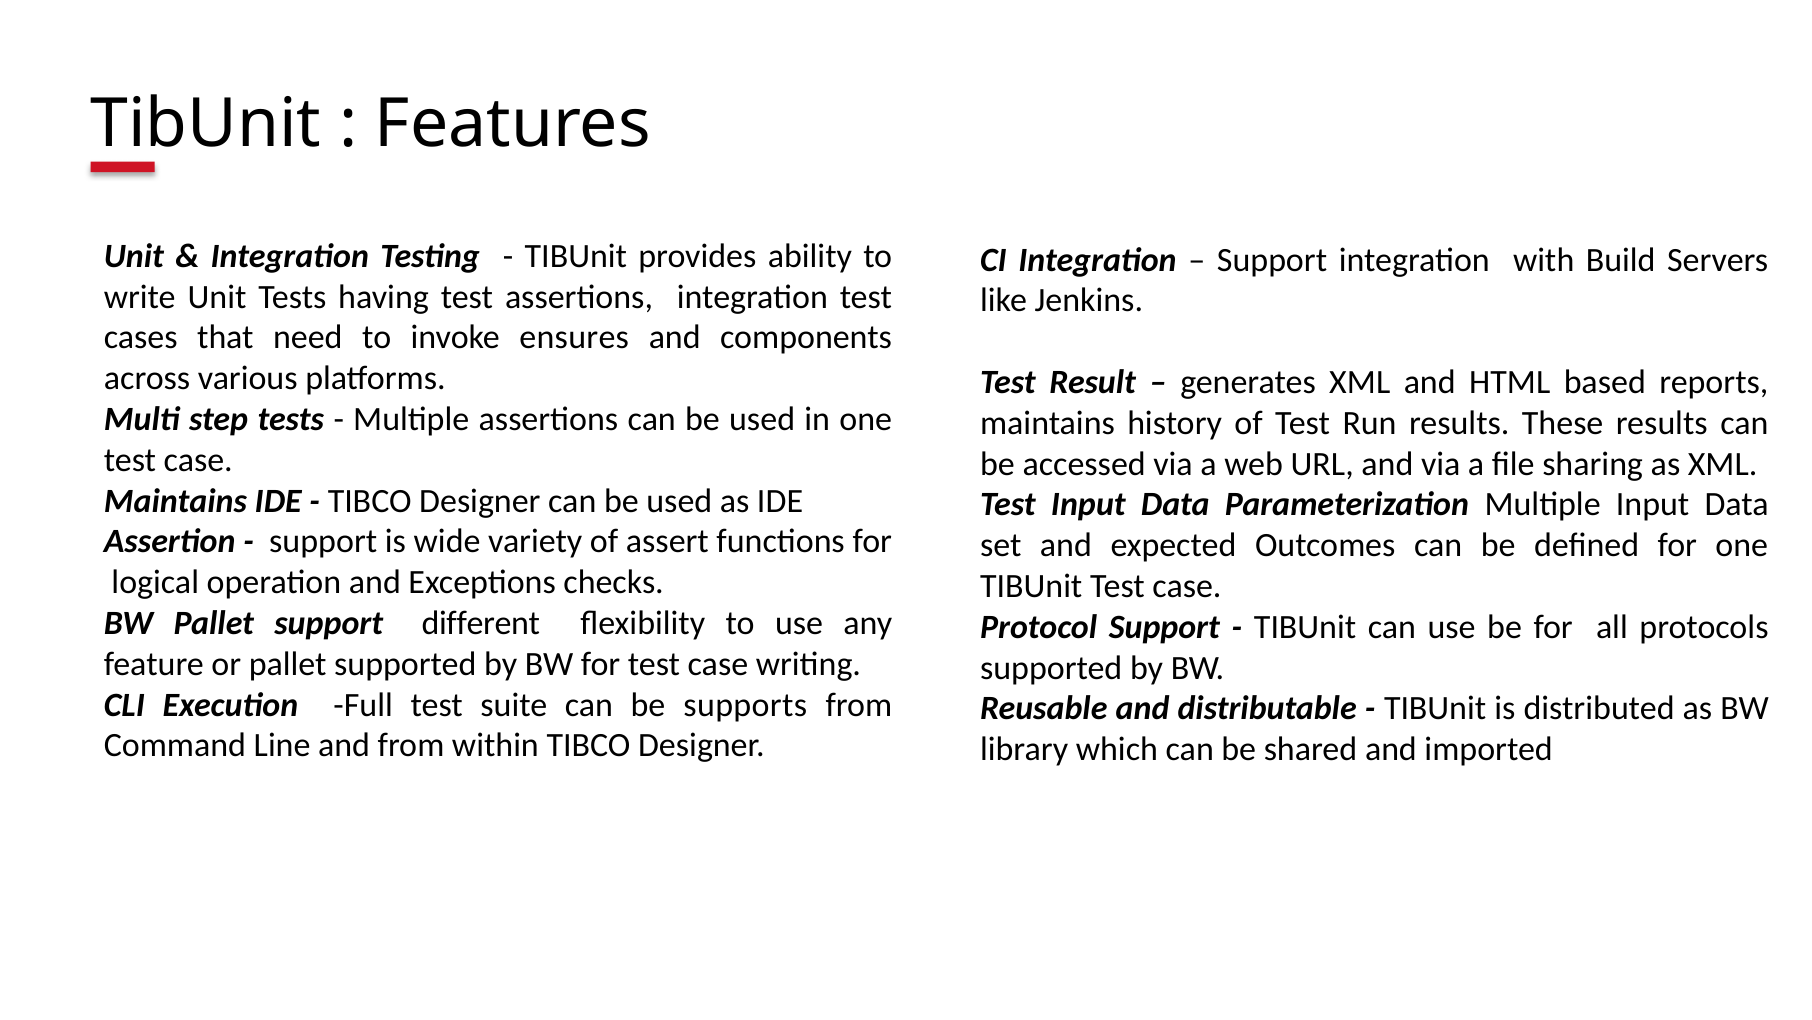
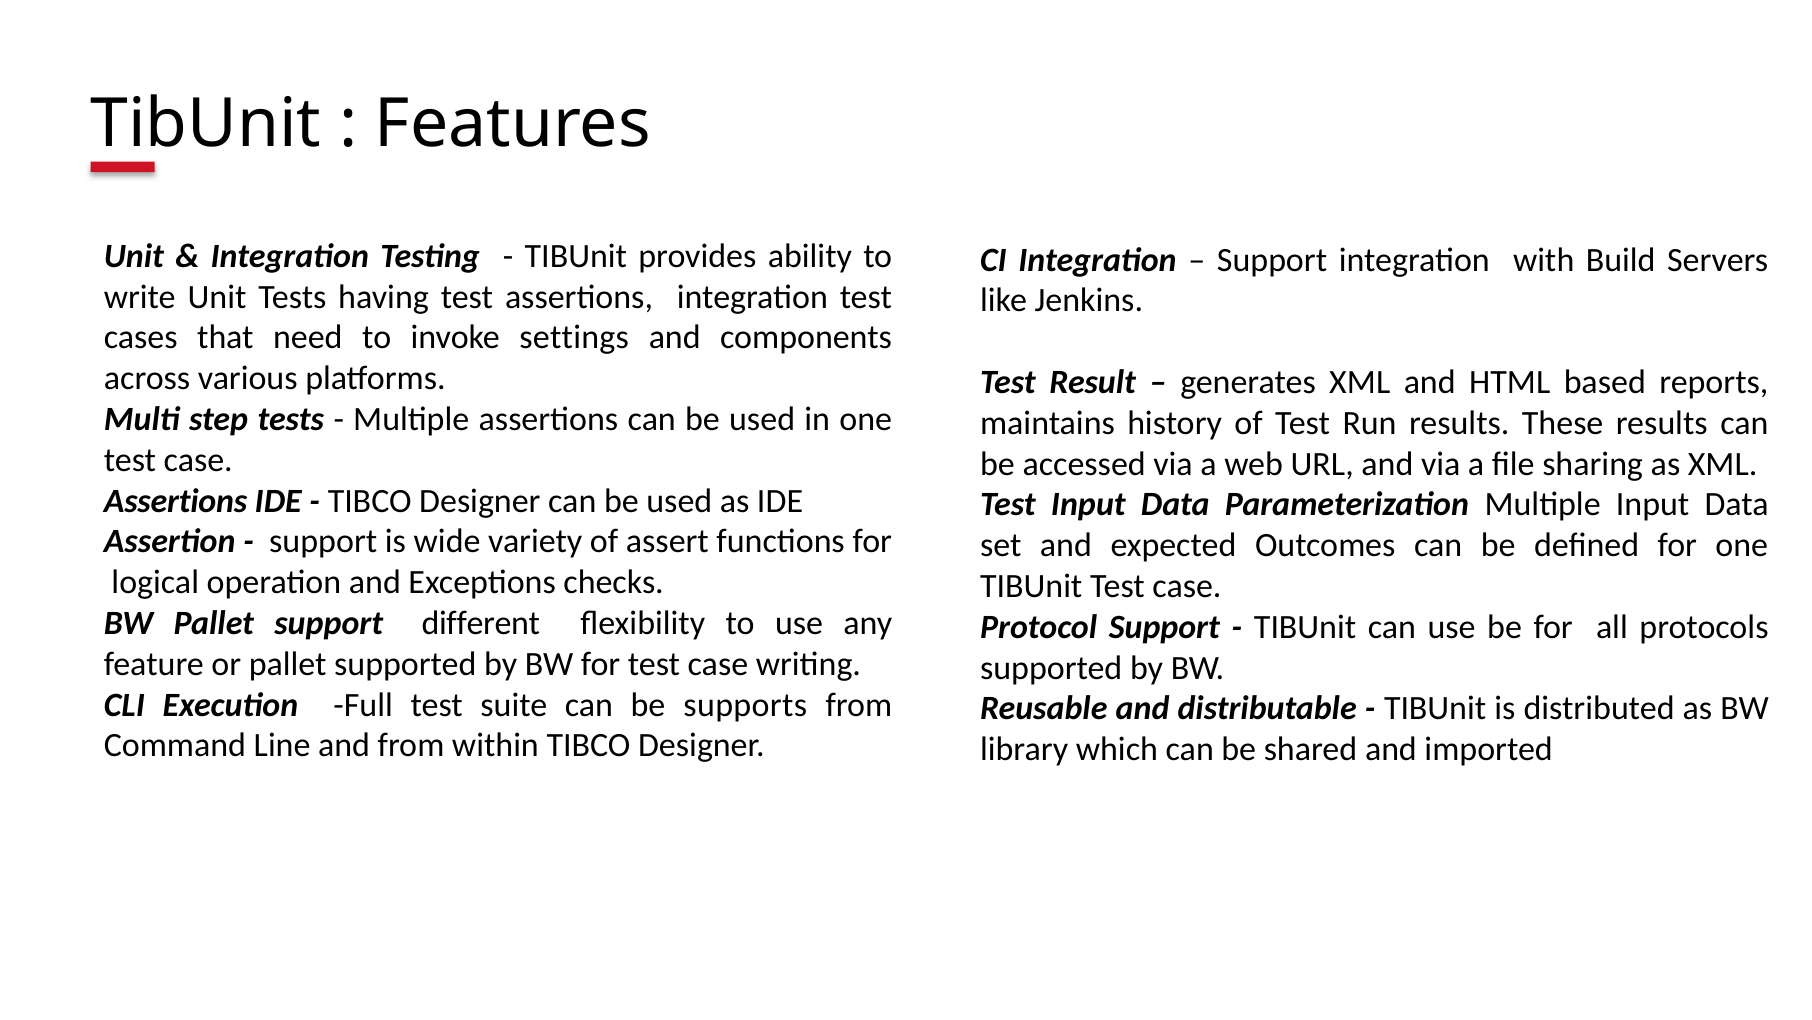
ensures: ensures -> settings
Maintains at (175, 501): Maintains -> Assertions
